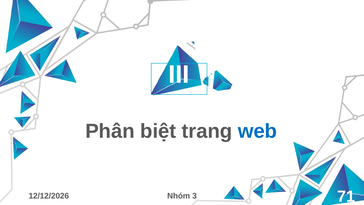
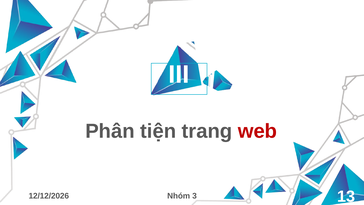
biệt: biệt -> tiện
web colour: blue -> red
71: 71 -> 13
